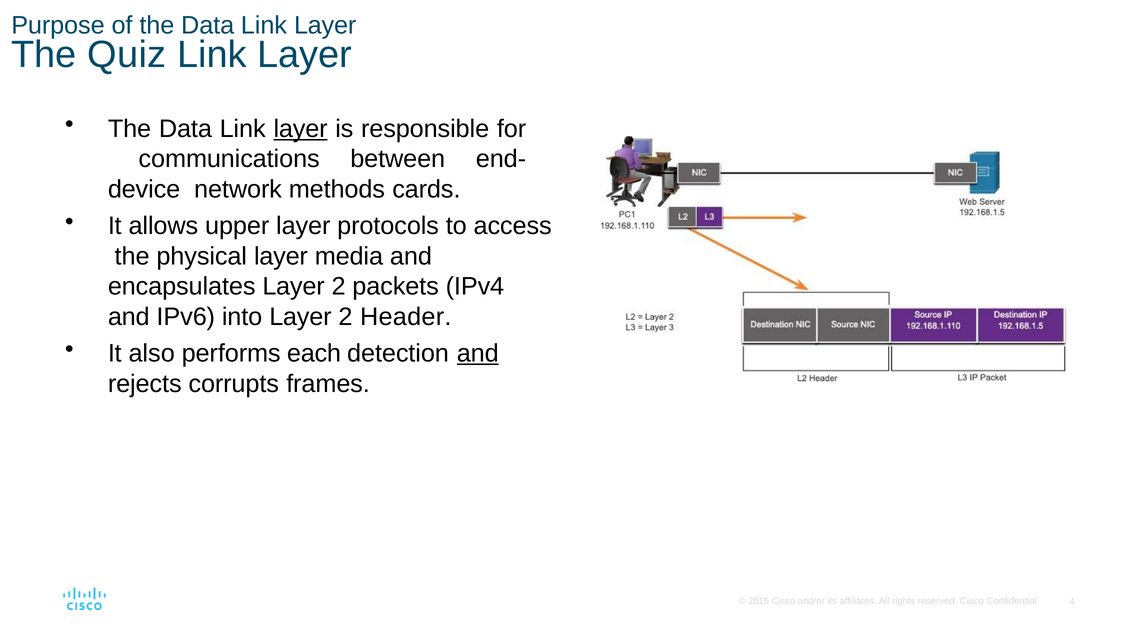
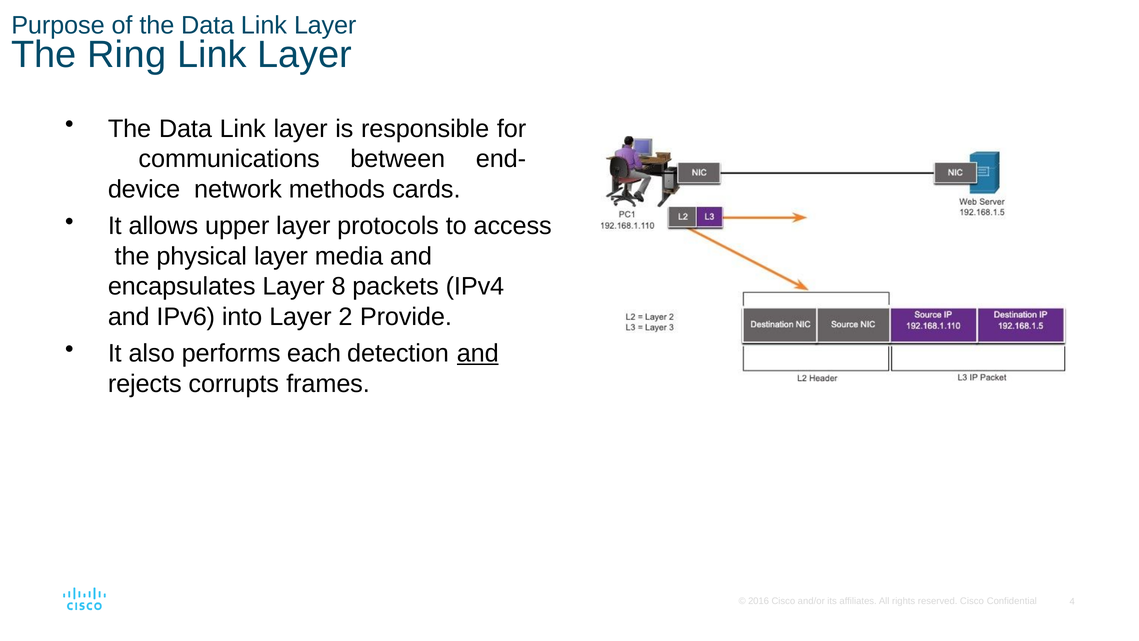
Quiz: Quiz -> Ring
layer at (301, 129) underline: present -> none
encapsulates Layer 2: 2 -> 8
Header: Header -> Provide
